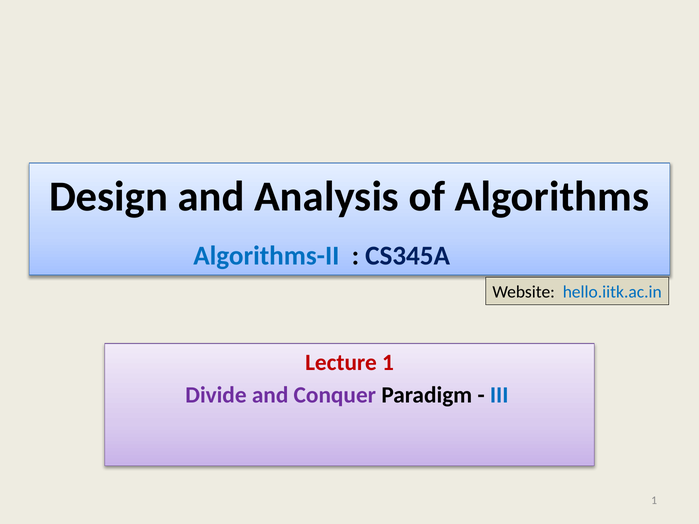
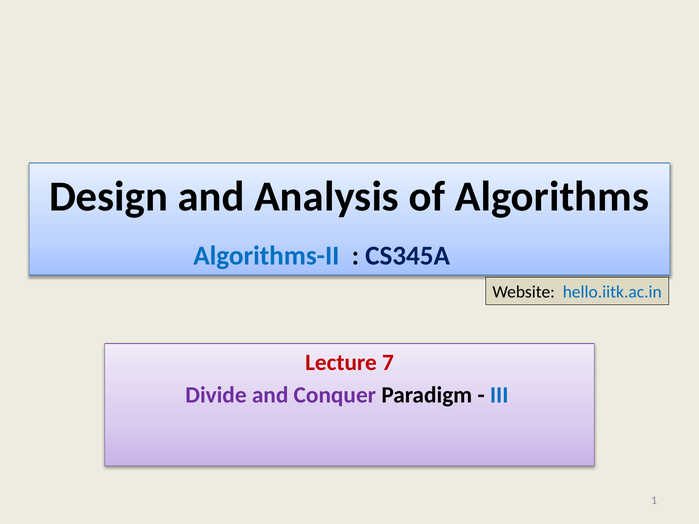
Lecture 1: 1 -> 7
